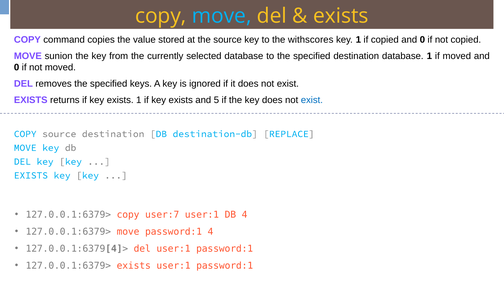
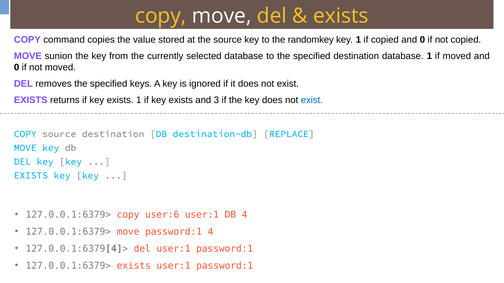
move at (222, 16) colour: light blue -> white
withscores: withscores -> randomkey
5: 5 -> 3
user:7: user:7 -> user:6
